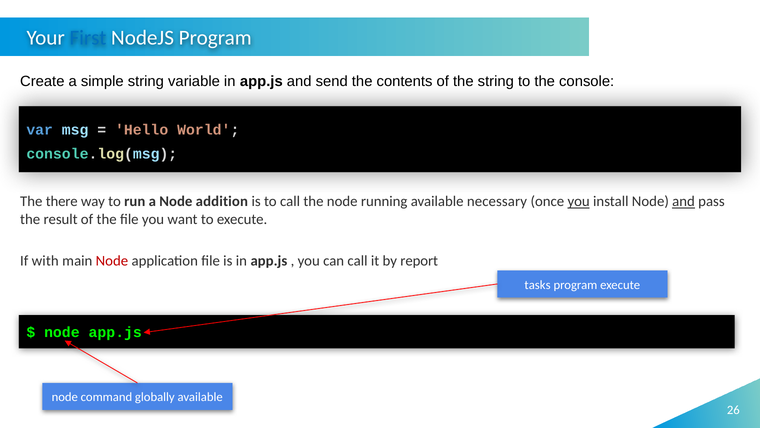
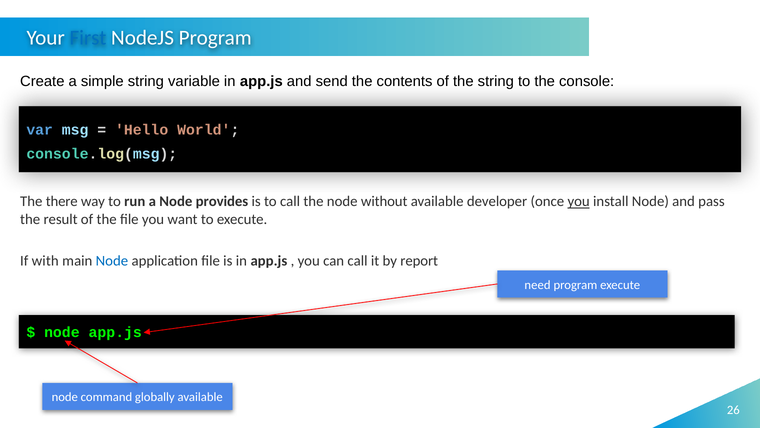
addition: addition -> provides
running: running -> without
necessary: necessary -> developer
and at (684, 202) underline: present -> none
Node at (112, 261) colour: red -> blue
tasks: tasks -> need
